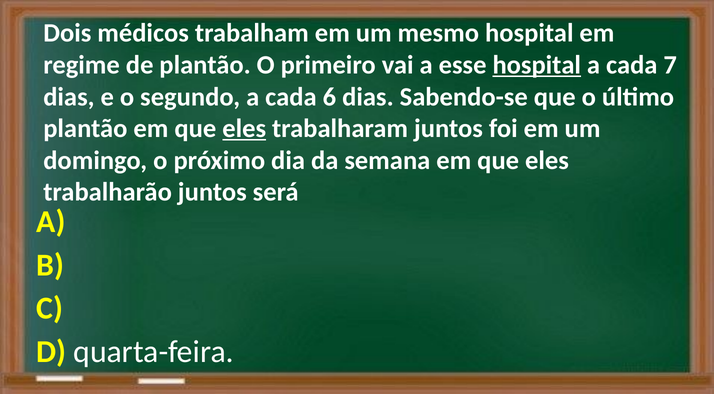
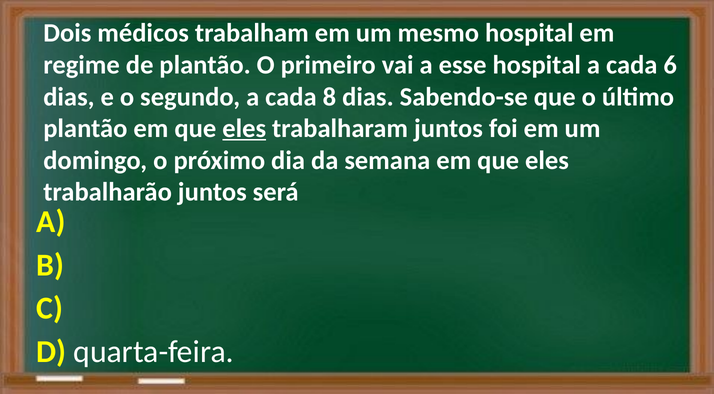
hospital at (537, 65) underline: present -> none
7: 7 -> 6
6: 6 -> 8
